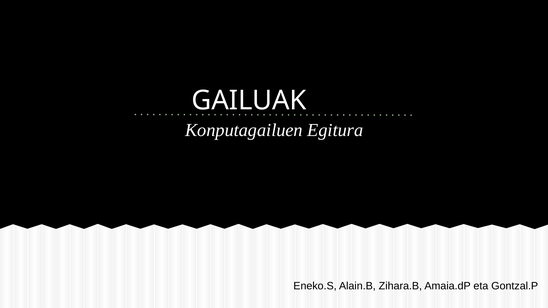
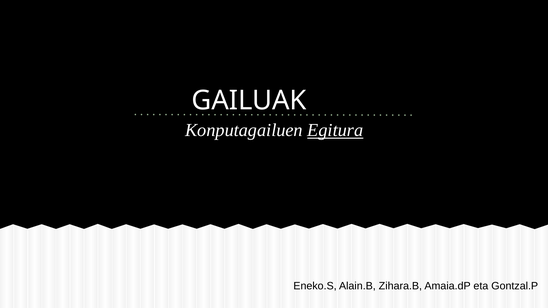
Egitura underline: none -> present
